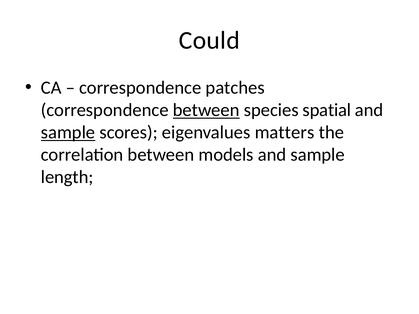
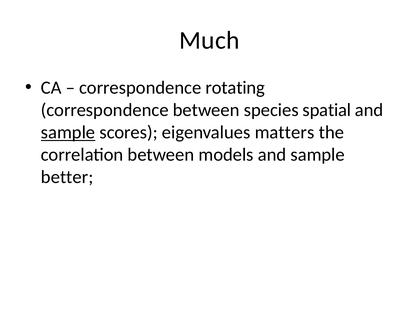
Could: Could -> Much
patches: patches -> rotating
between at (206, 110) underline: present -> none
length: length -> better
